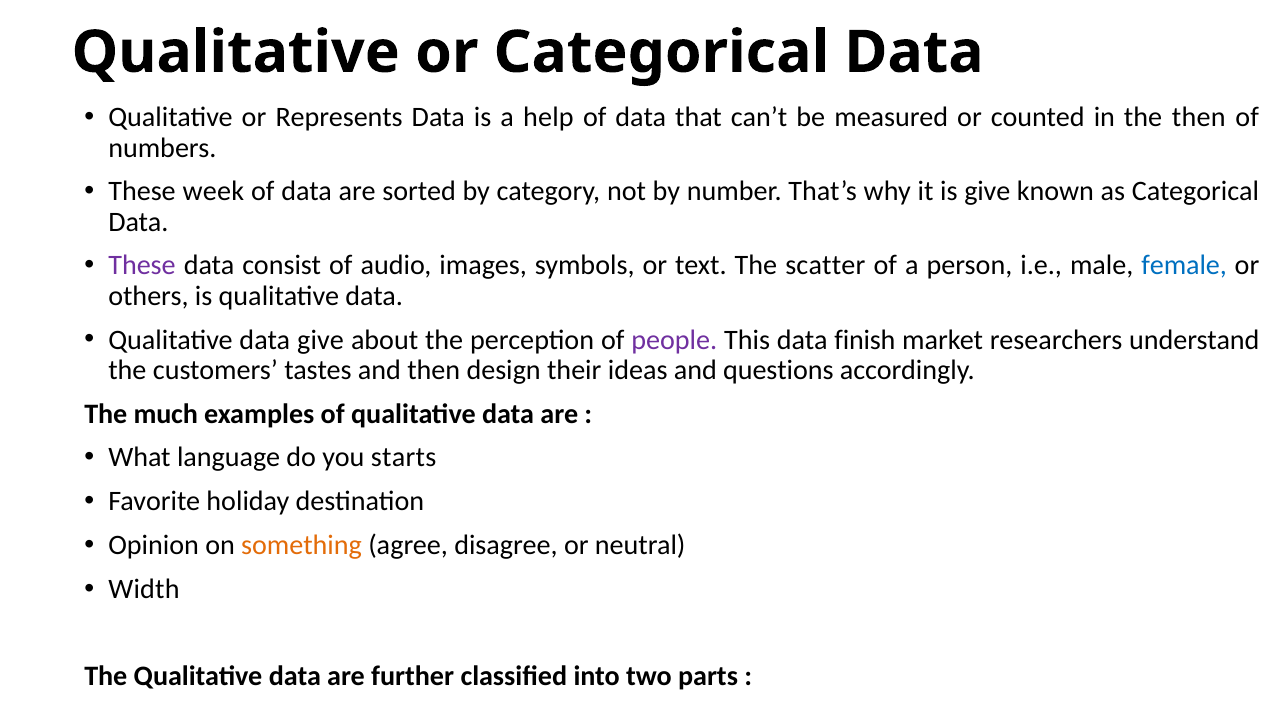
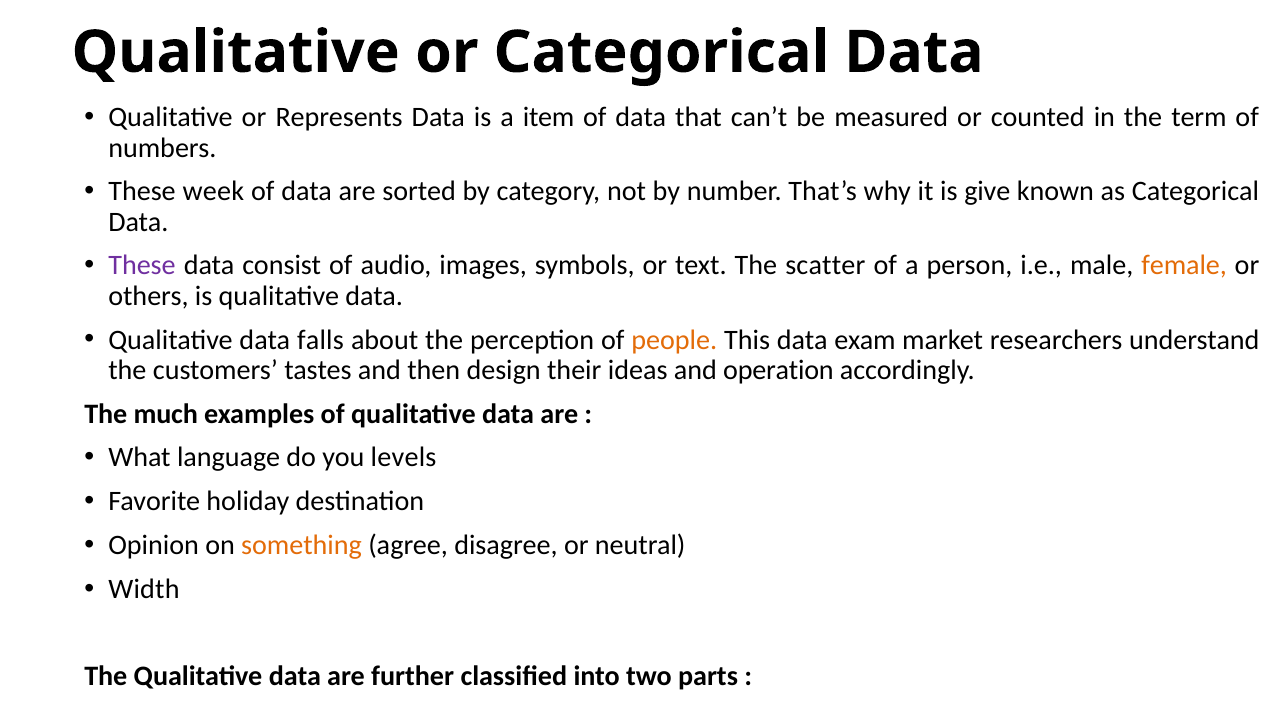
help: help -> item
the then: then -> term
female colour: blue -> orange
data give: give -> falls
people colour: purple -> orange
finish: finish -> exam
questions: questions -> operation
starts: starts -> levels
